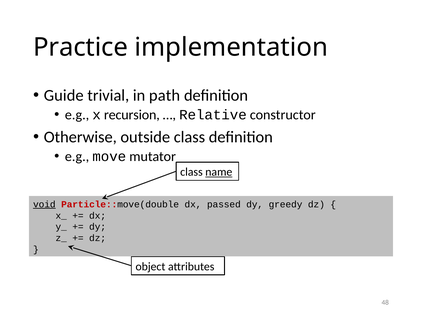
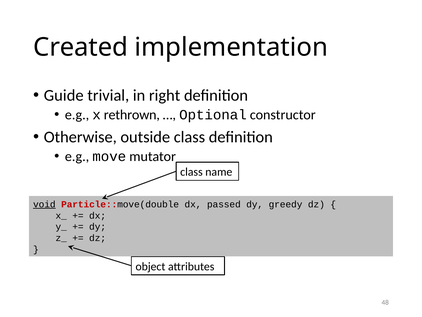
Practice: Practice -> Created
path: path -> right
recursion: recursion -> rethrown
Relative: Relative -> Optional
name underline: present -> none
